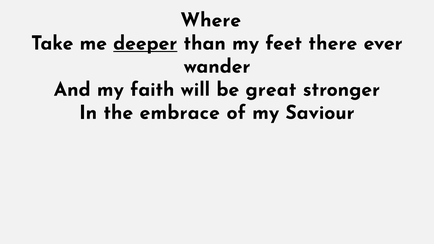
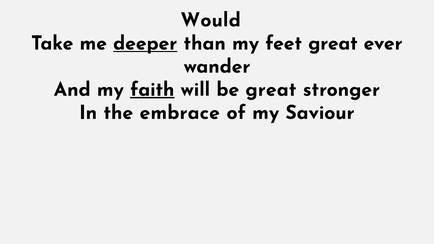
Where: Where -> Would
feet there: there -> great
faith underline: none -> present
